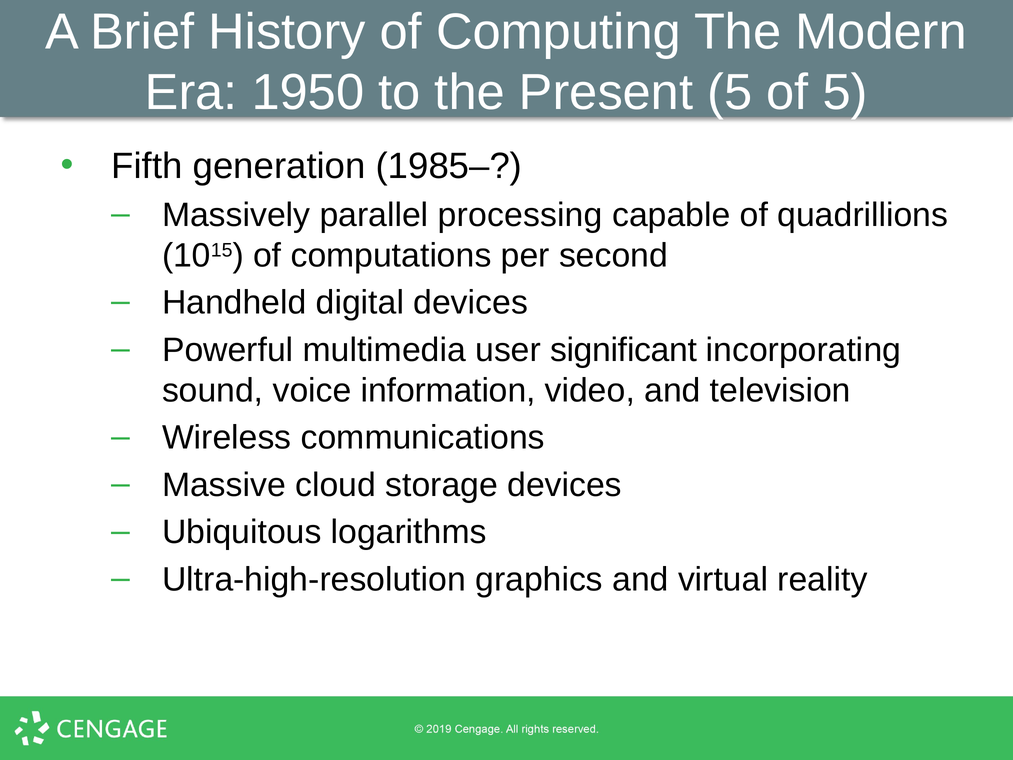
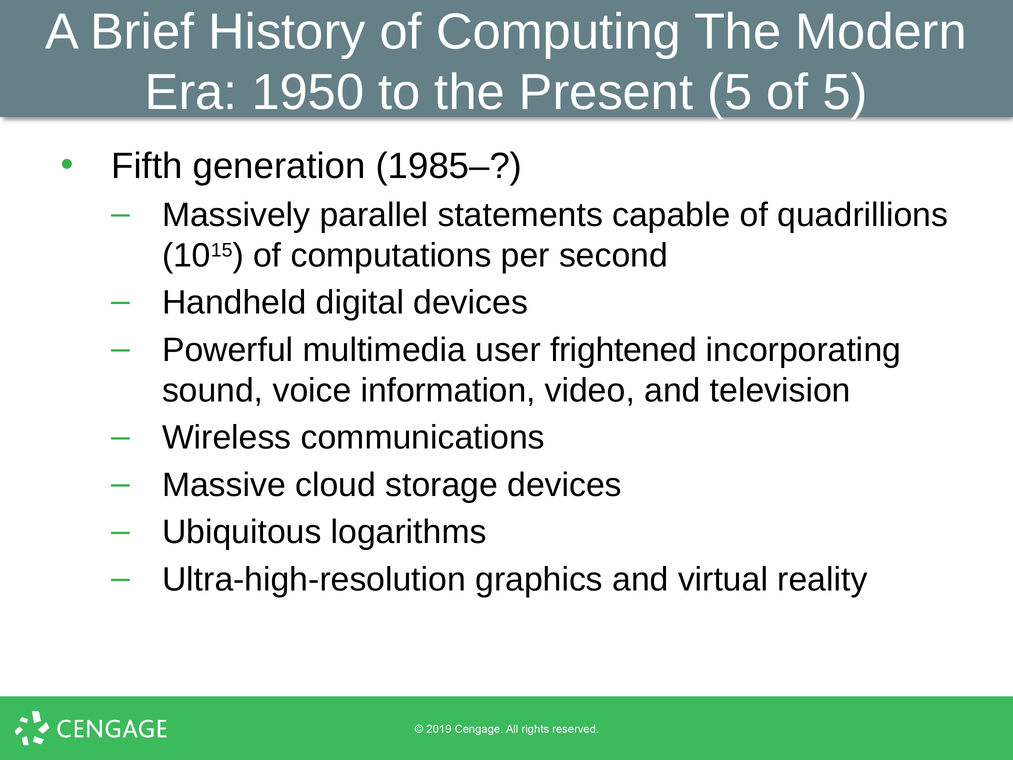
processing: processing -> statements
significant: significant -> frightened
